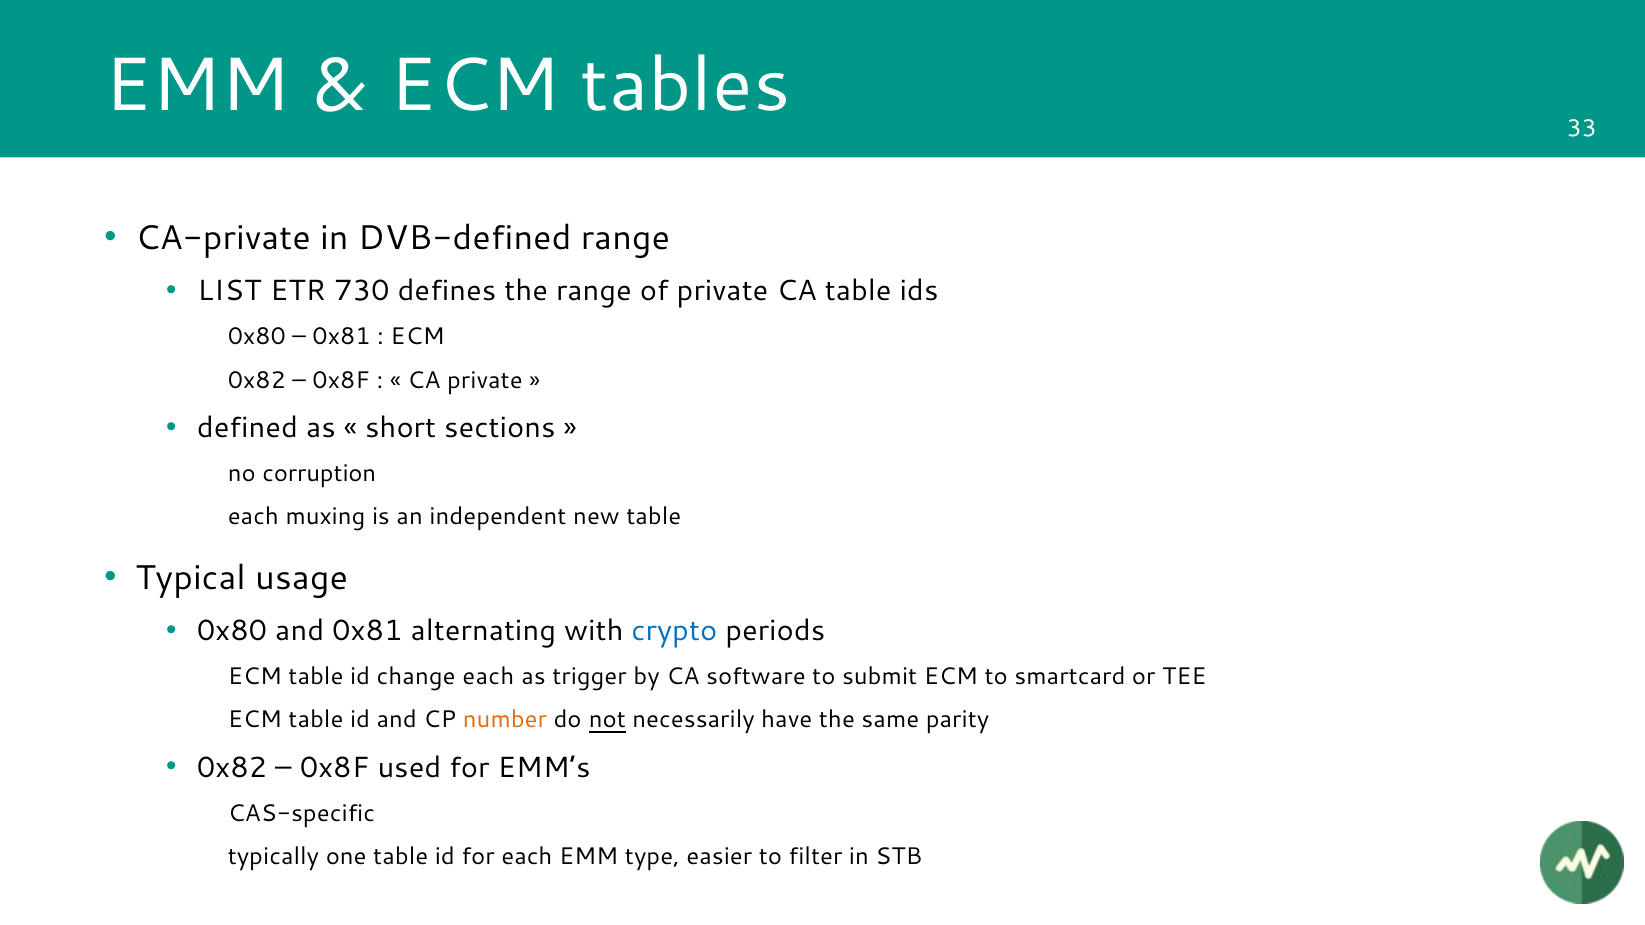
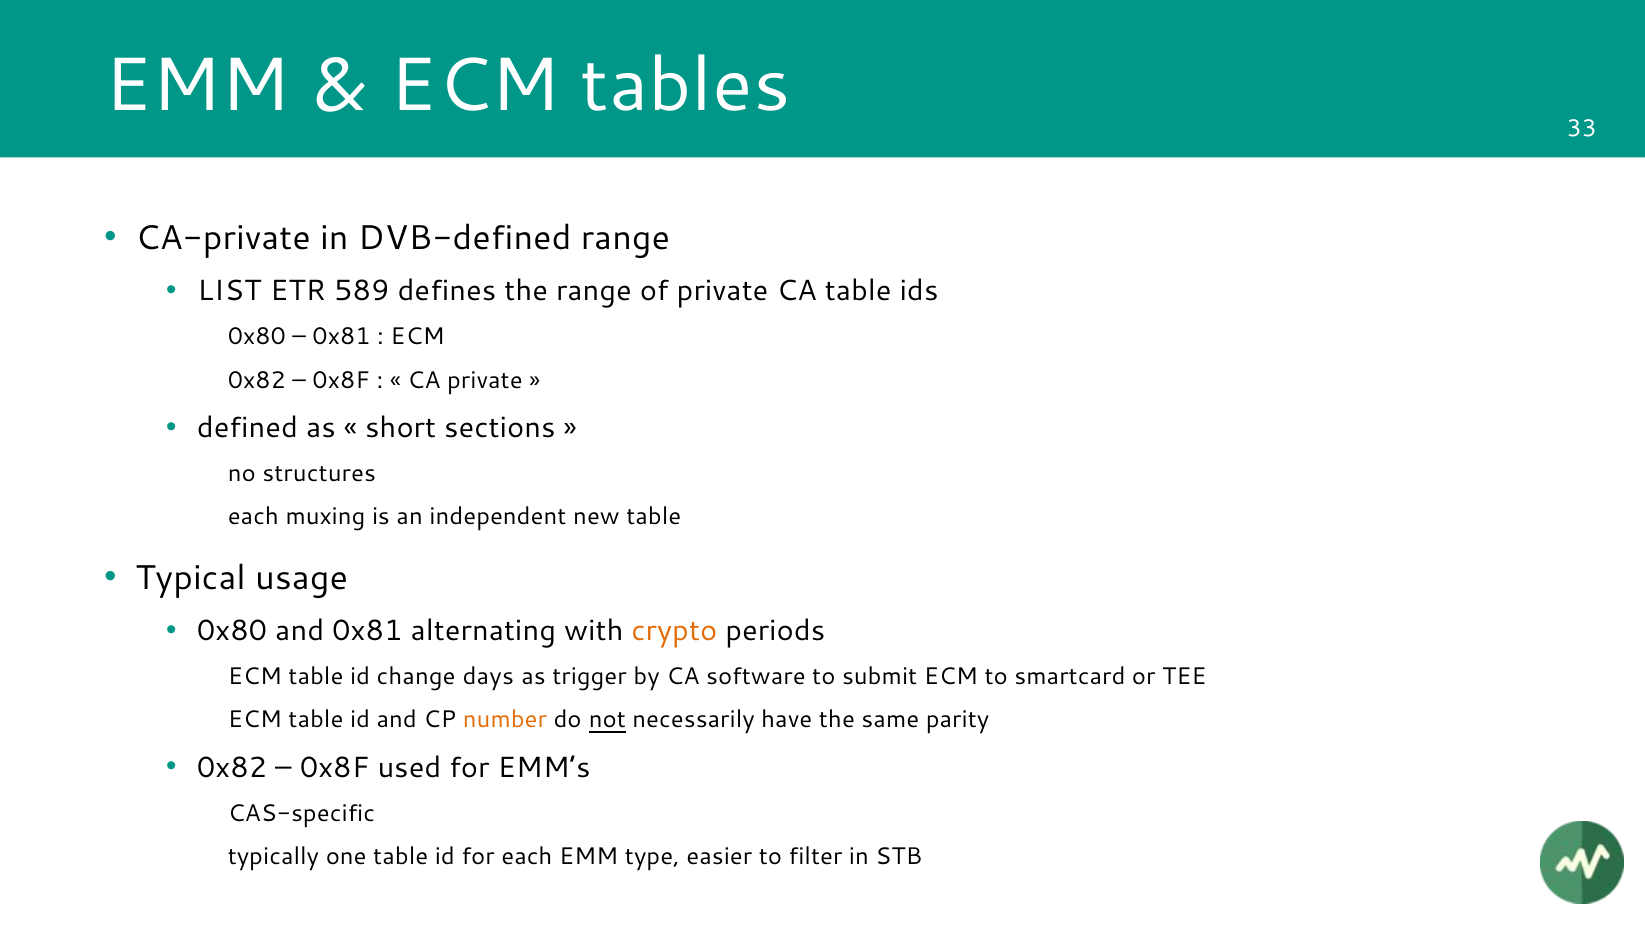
730: 730 -> 589
corruption: corruption -> structures
crypto colour: blue -> orange
change each: each -> days
